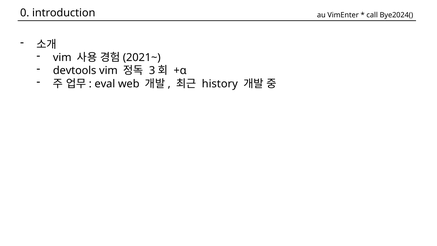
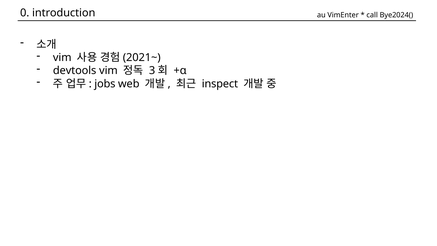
eval: eval -> jobs
history: history -> inspect
